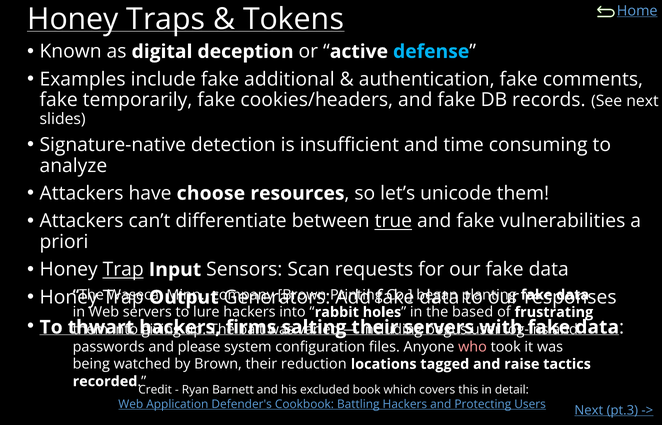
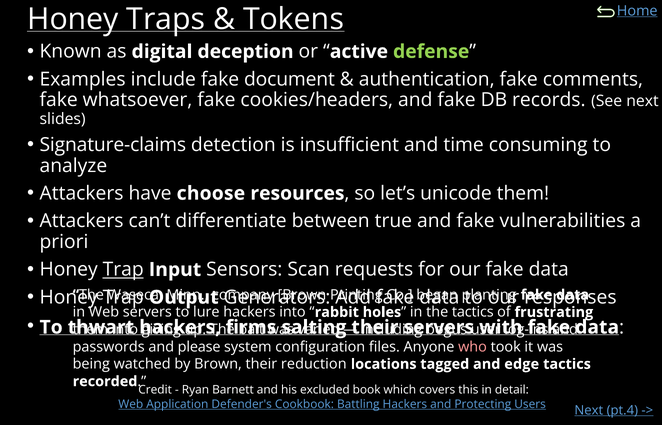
defense colour: light blue -> light green
additional: additional -> document
temporarily: temporarily -> whatsoever
Signature-native: Signature-native -> Signature-claims
true underline: present -> none
the based: based -> tactics
raise: raise -> edge
pt.3: pt.3 -> pt.4
